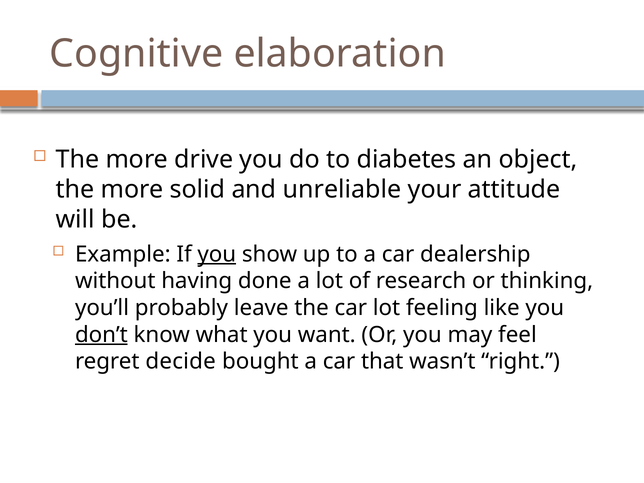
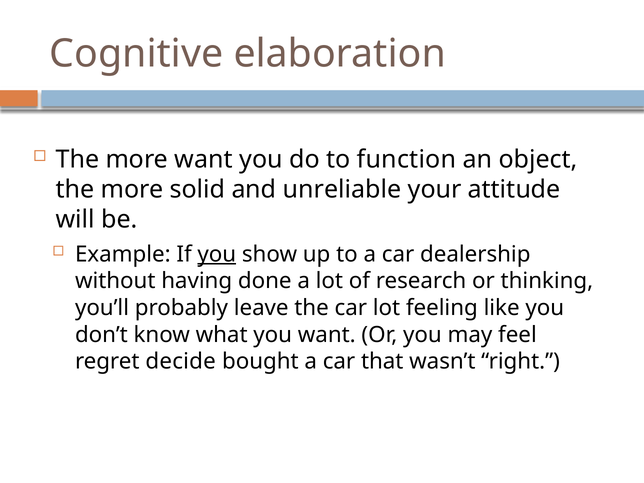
more drive: drive -> want
diabetes: diabetes -> function
don’t underline: present -> none
